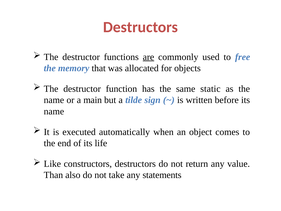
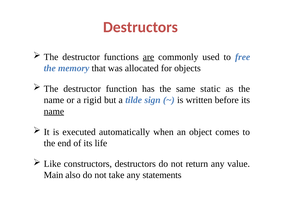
main: main -> rigid
name at (54, 111) underline: none -> present
Than: Than -> Main
